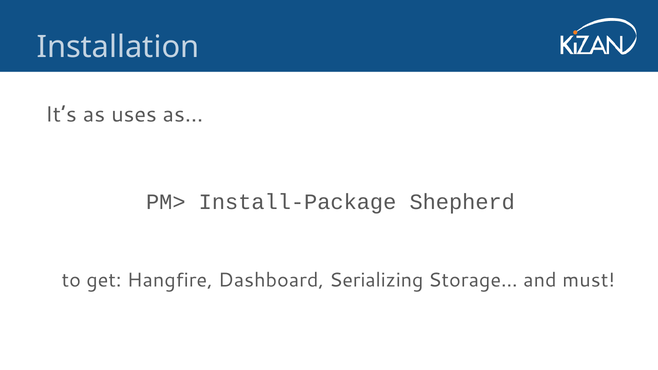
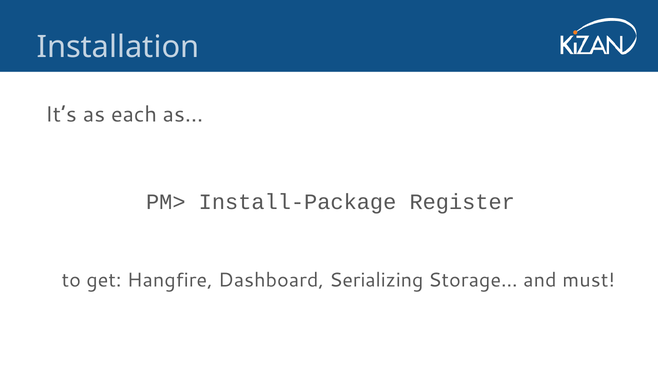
uses: uses -> each
Shepherd: Shepherd -> Register
